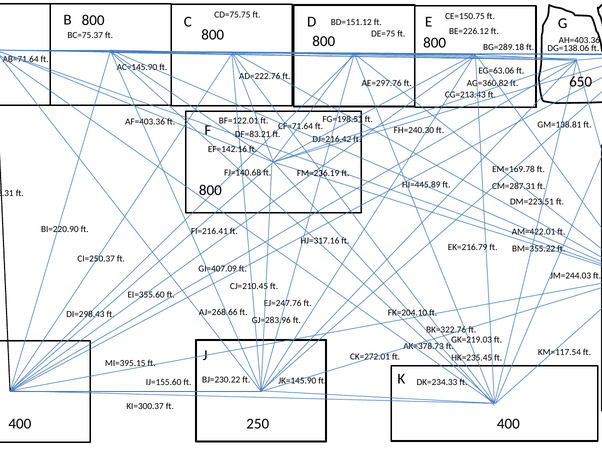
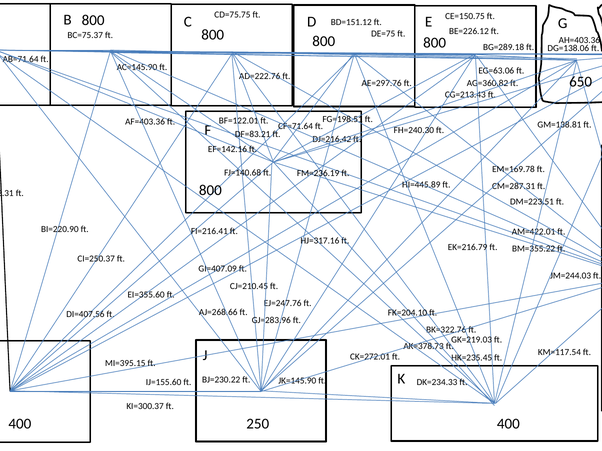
DI=298.43: DI=298.43 -> DI=407.56
